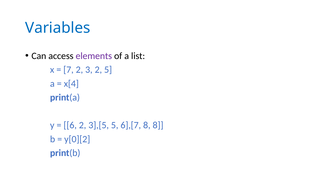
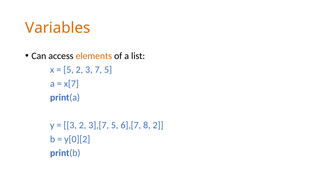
Variables colour: blue -> orange
elements colour: purple -> orange
7 at (68, 70): 7 -> 5
3 2: 2 -> 7
x[4: x[4 -> x[7
6 at (70, 125): 6 -> 3
3],[5: 3],[5 -> 3],[7
8 8: 8 -> 2
